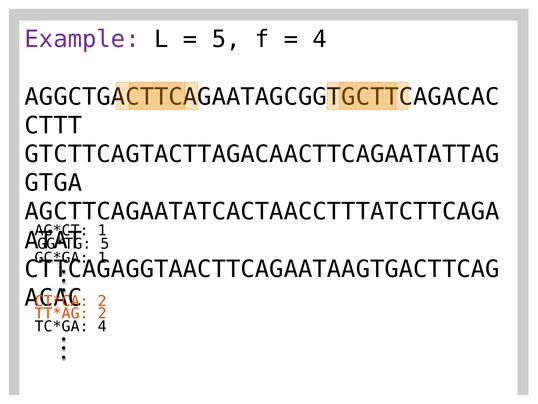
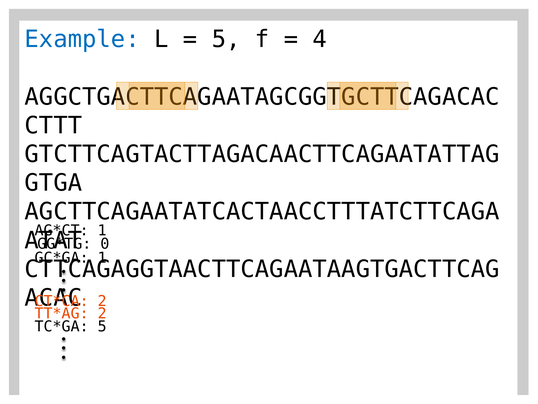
Example colour: purple -> blue
5 at (105, 244): 5 -> 0
4 at (102, 326): 4 -> 5
